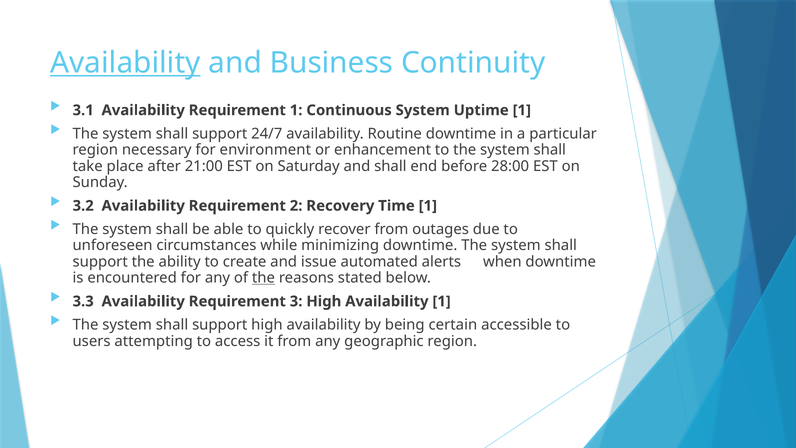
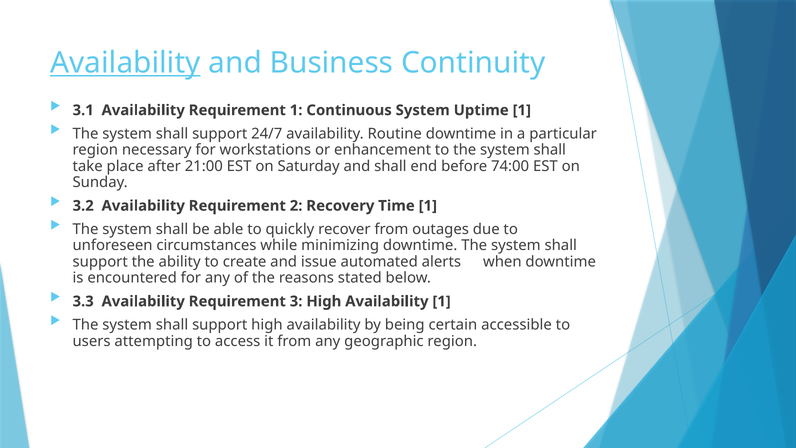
environment: environment -> workstations
28:00: 28:00 -> 74:00
the at (263, 278) underline: present -> none
